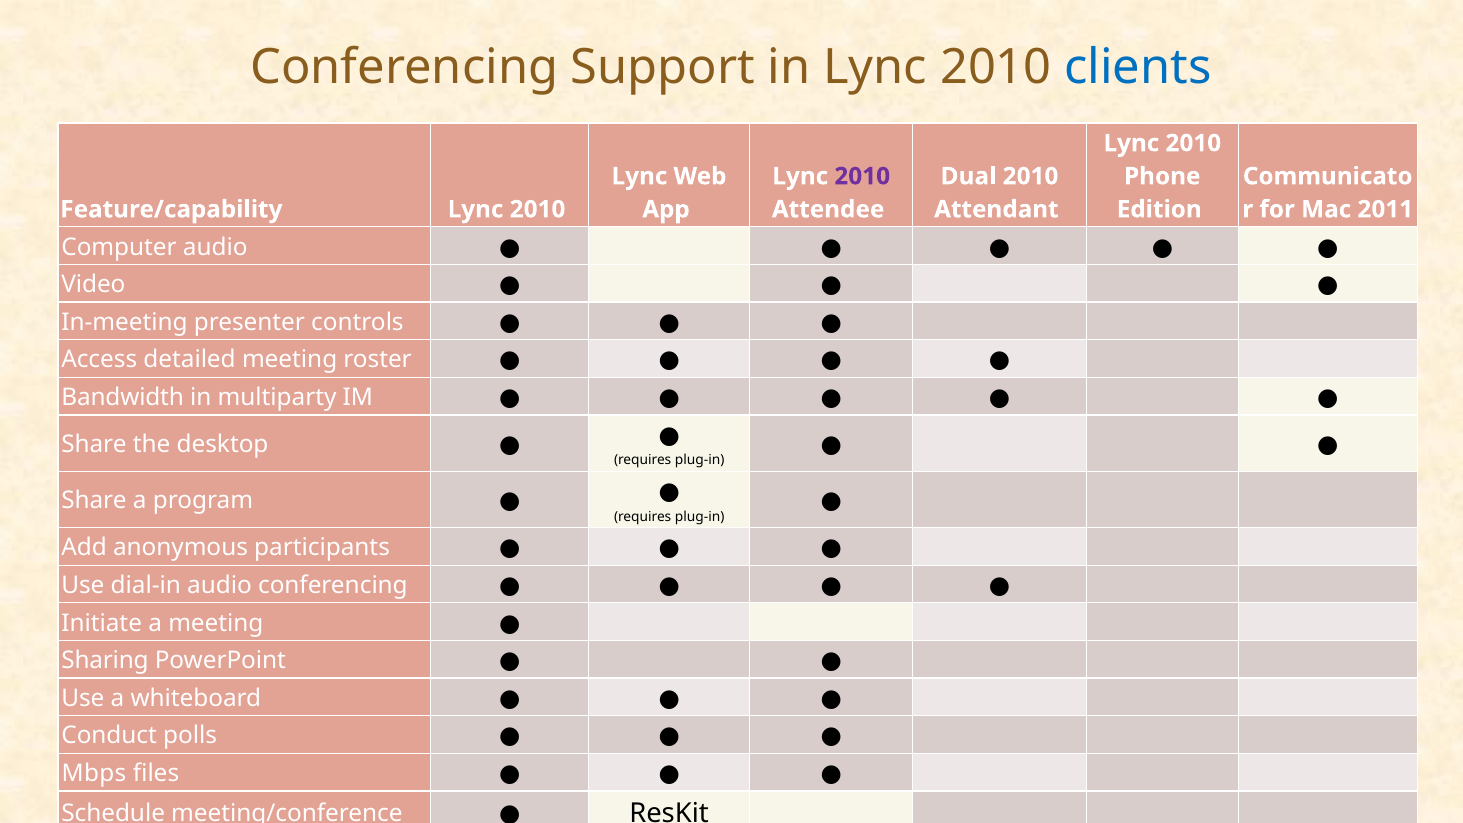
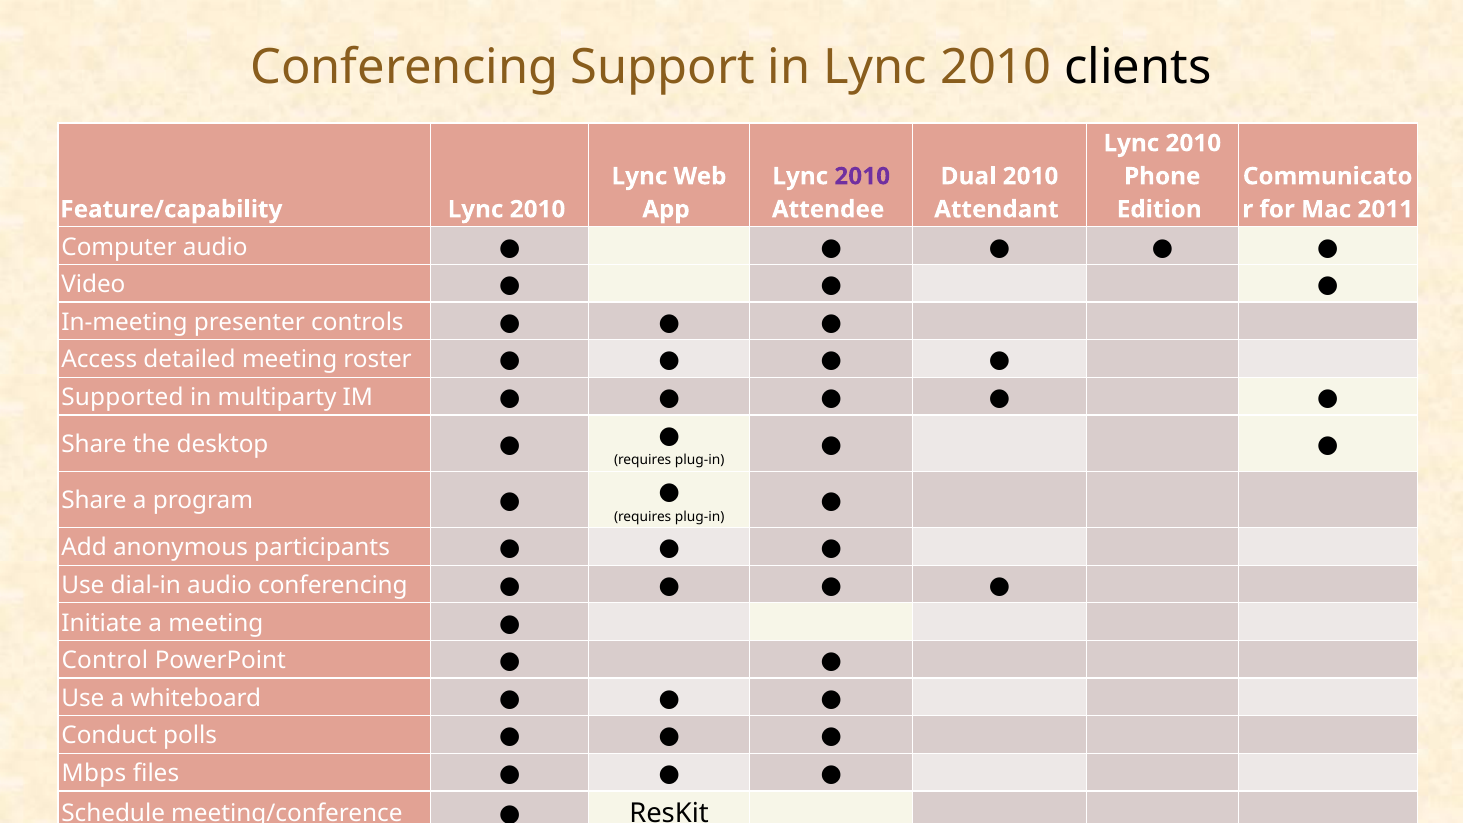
clients colour: blue -> black
Bandwidth: Bandwidth -> Supported
Sharing: Sharing -> Control
